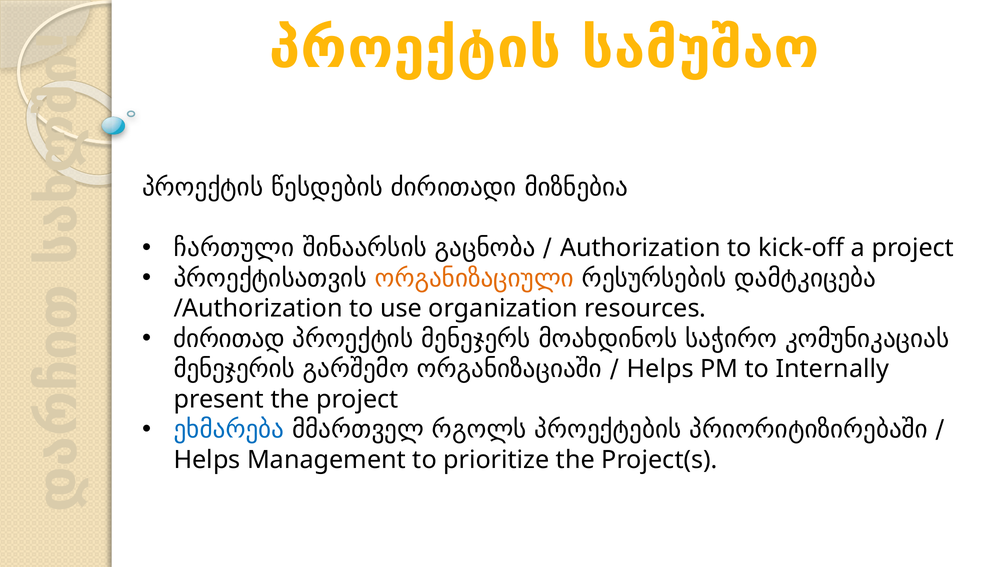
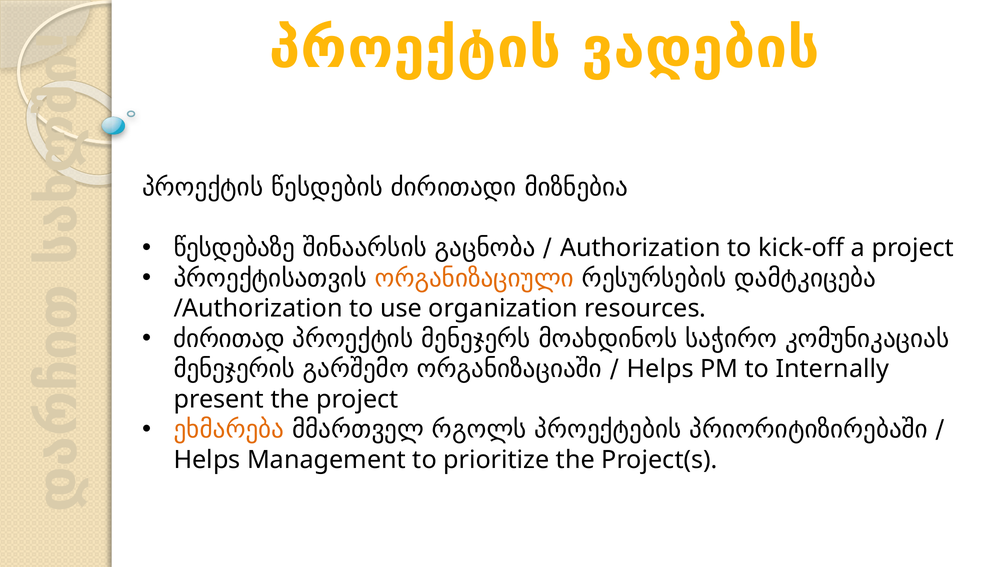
სამუშაო: სამუშაო -> ვადების
ჩართული: ჩართული -> წესდებაზე
ეხმარება colour: blue -> orange
